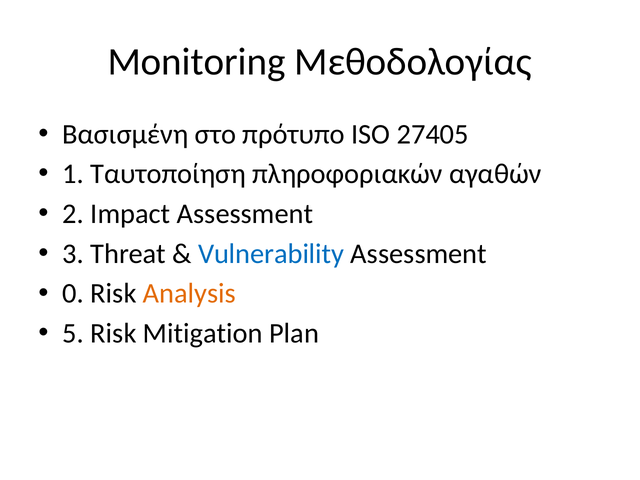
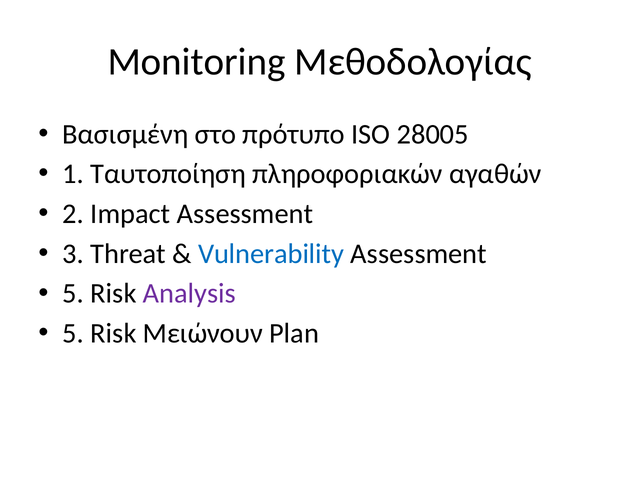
27405: 27405 -> 28005
0 at (73, 294): 0 -> 5
Analysis colour: orange -> purple
Mitigation: Mitigation -> Μειώνουν
